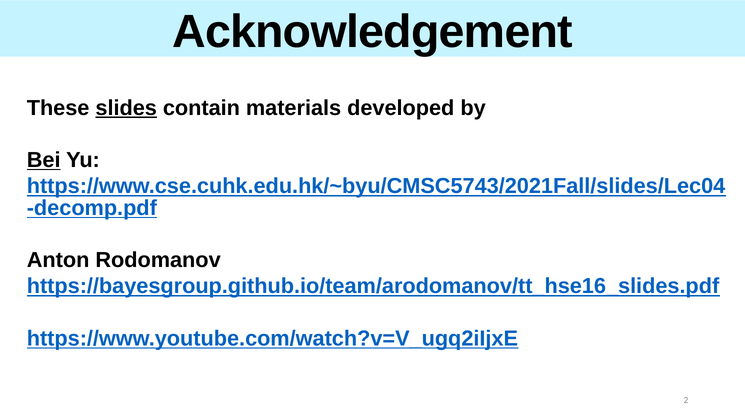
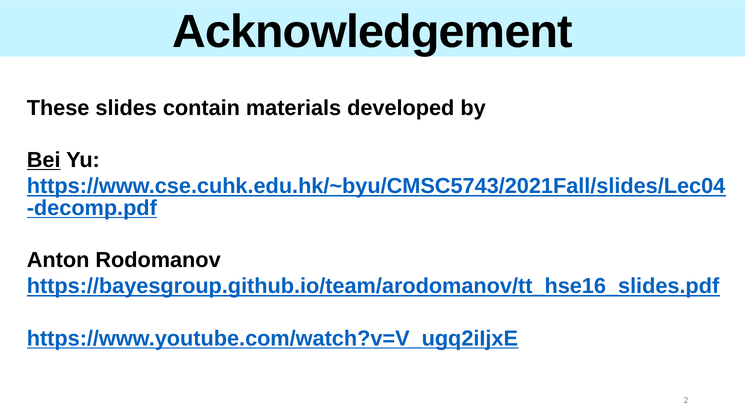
slides underline: present -> none
